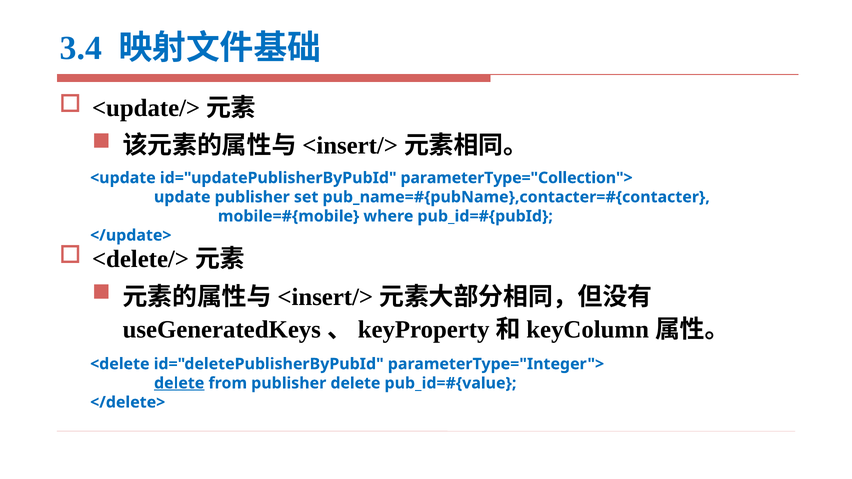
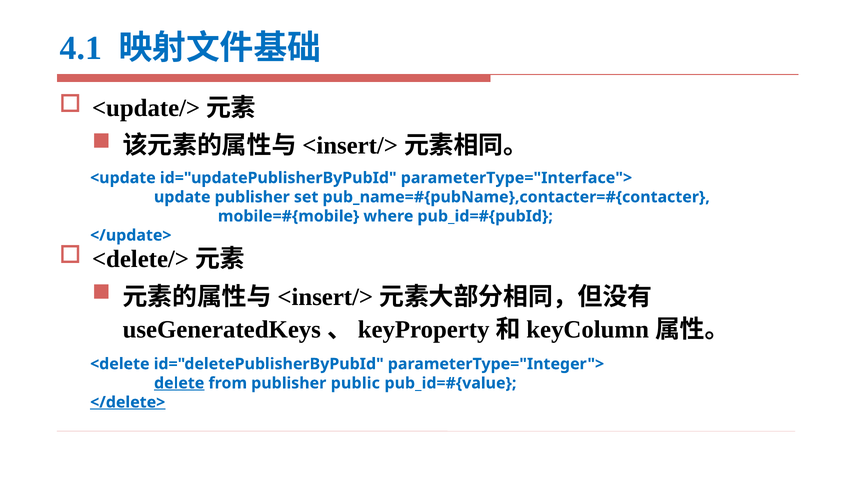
3.4: 3.4 -> 4.1
parameterType="Collection">: parameterType="Collection"> -> parameterType="Interface">
publisher delete: delete -> public
</delete> underline: none -> present
